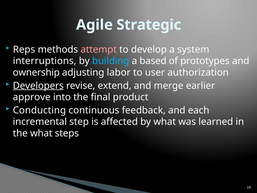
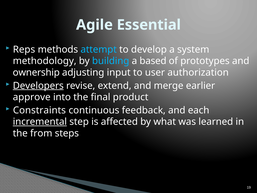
Strategic: Strategic -> Essential
attempt colour: pink -> light blue
interruptions: interruptions -> methodology
labor: labor -> input
Conducting: Conducting -> Constraints
incremental underline: none -> present
the what: what -> from
